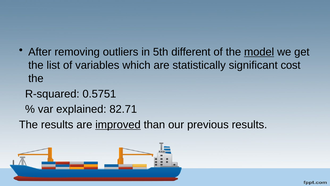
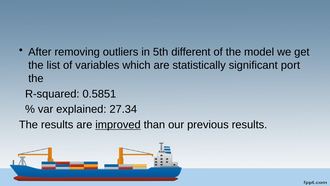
model underline: present -> none
cost: cost -> port
0.5751: 0.5751 -> 0.5851
82.71: 82.71 -> 27.34
